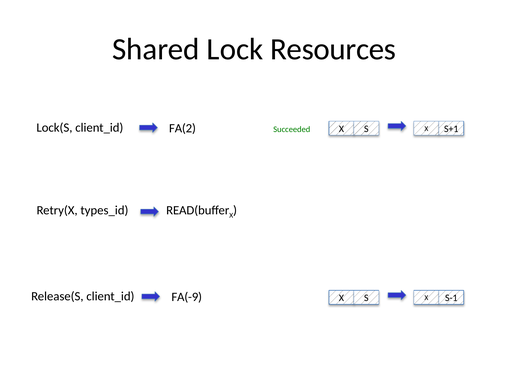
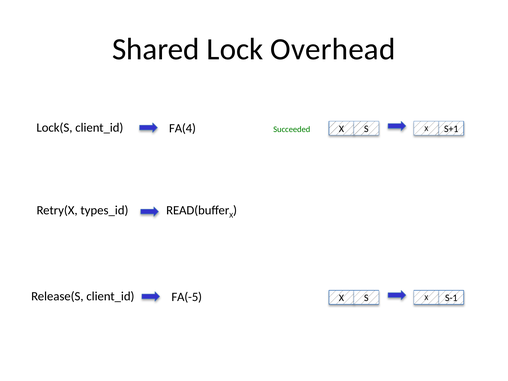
Resources: Resources -> Overhead
FA(2: FA(2 -> FA(4
FA(-9: FA(-9 -> FA(-5
